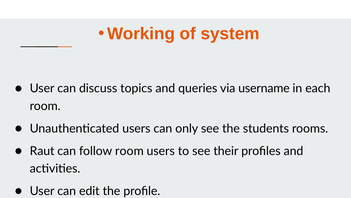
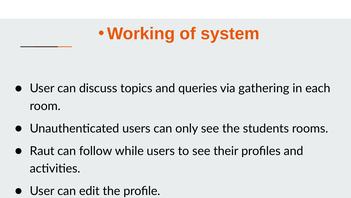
username: username -> gathering
follow room: room -> while
